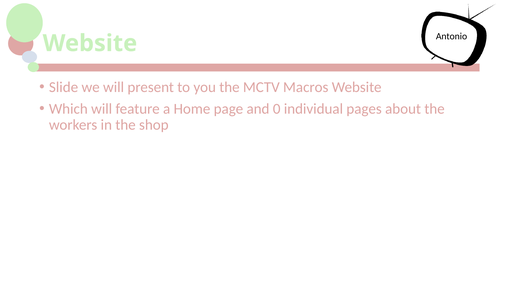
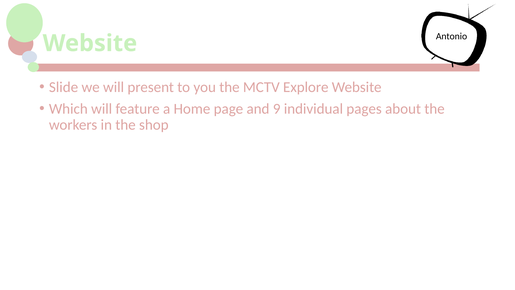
Macros: Macros -> Explore
0: 0 -> 9
